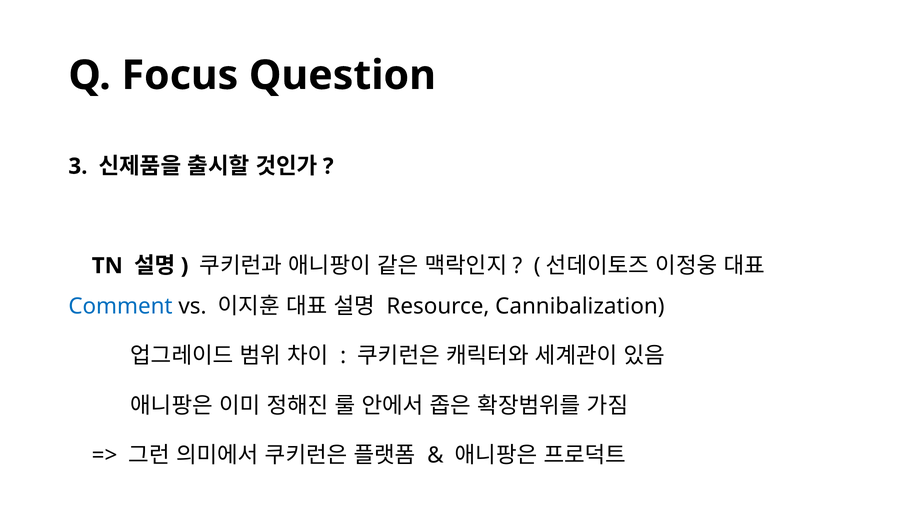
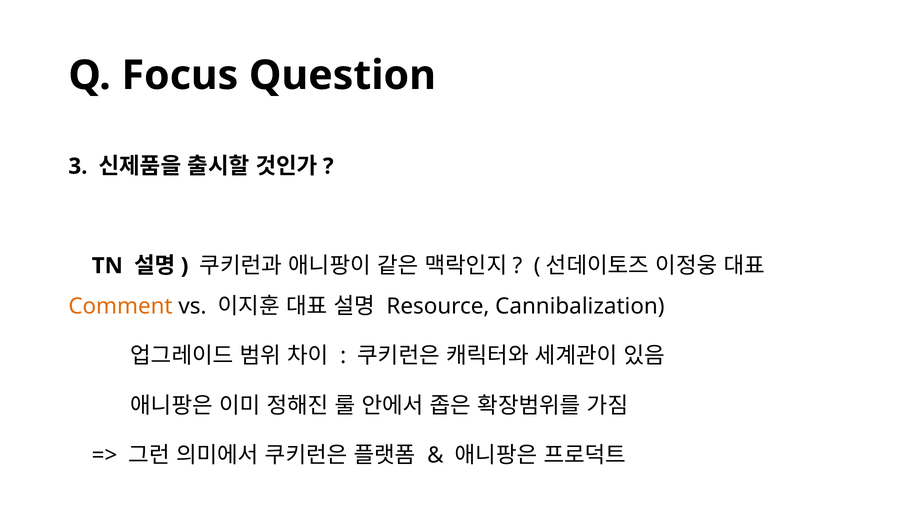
Comment colour: blue -> orange
